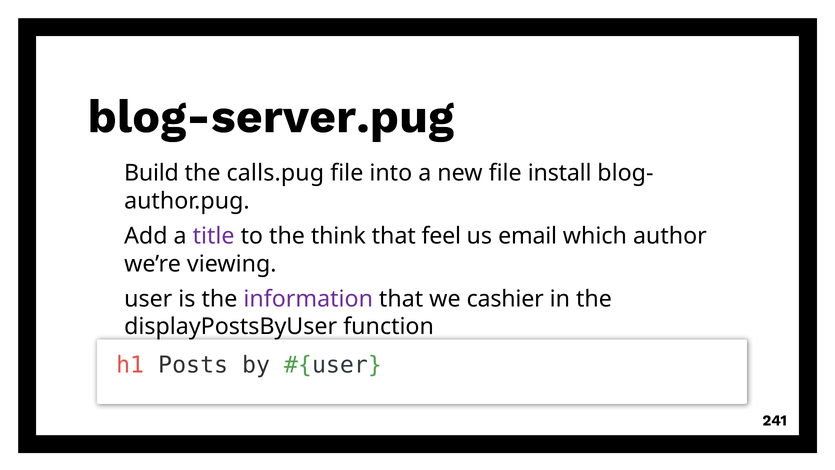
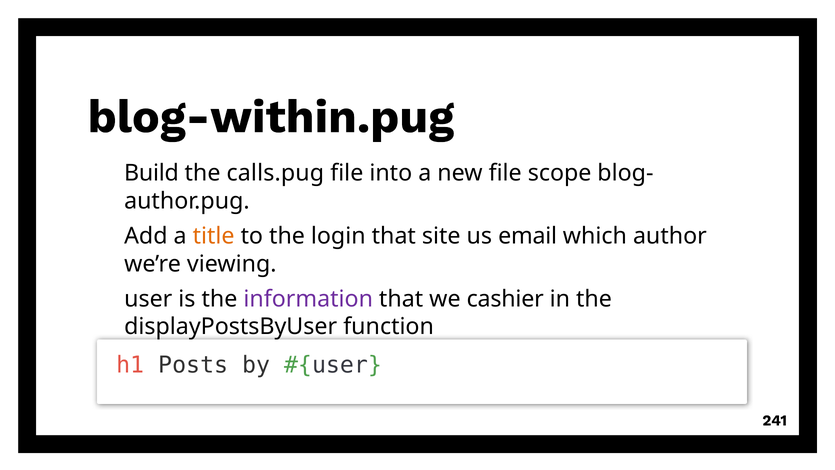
blog-server.pug: blog-server.pug -> blog-within.pug
install: install -> scope
title colour: purple -> orange
think: think -> login
feel: feel -> site
